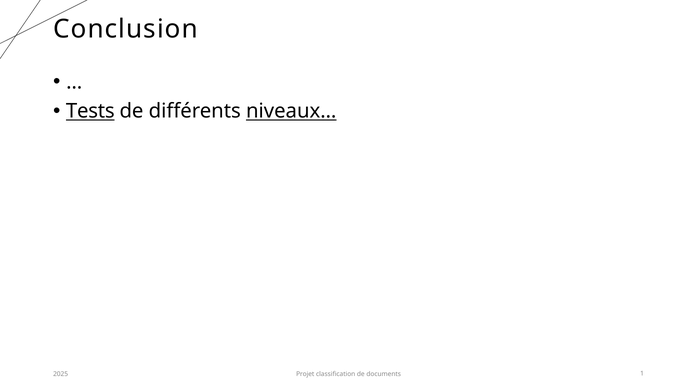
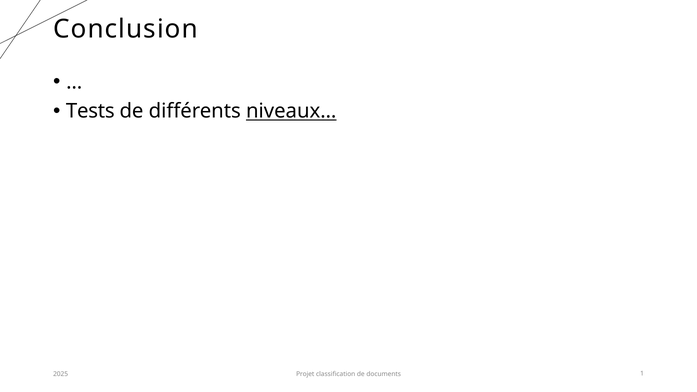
Tests underline: present -> none
